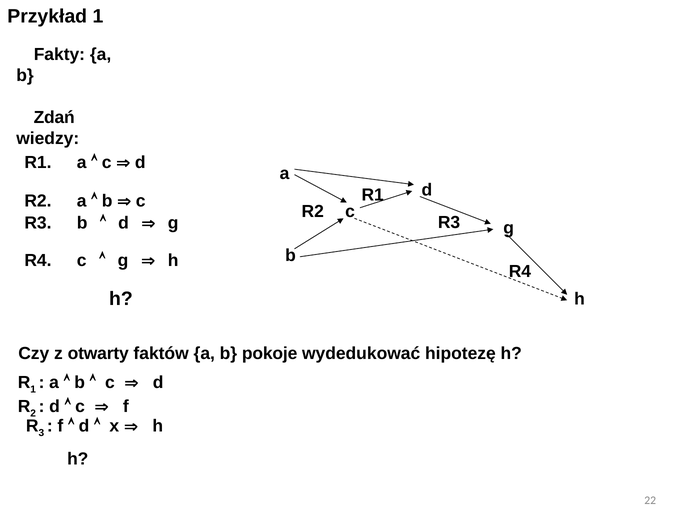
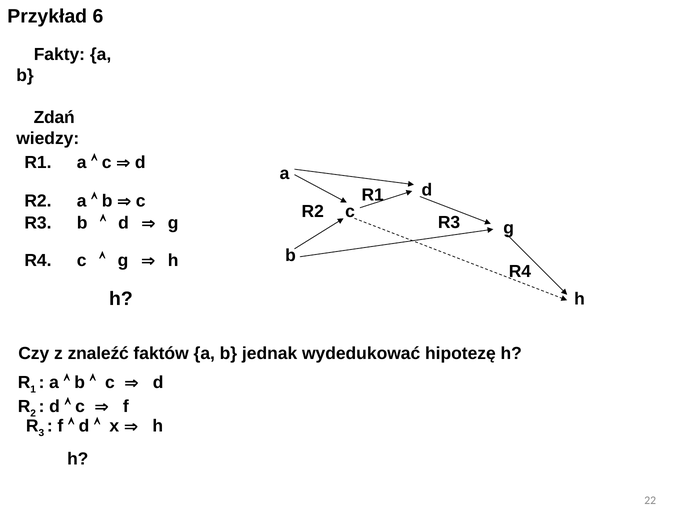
Przykład 1: 1 -> 6
otwarty: otwarty -> znaleźć
pokoje: pokoje -> jednak
